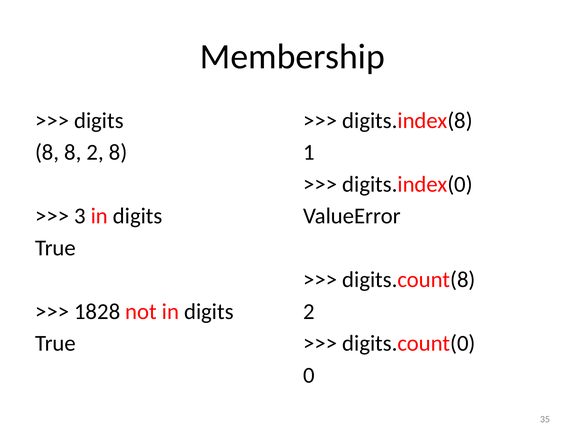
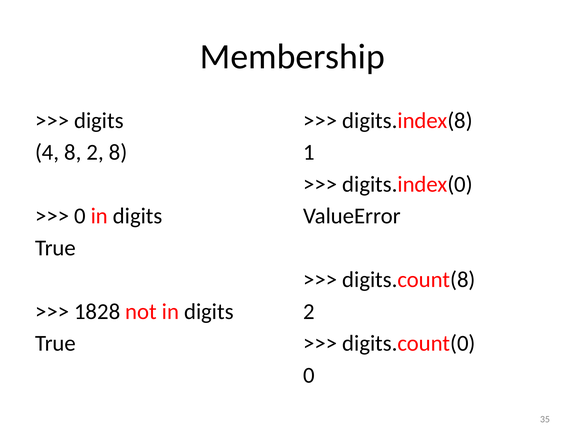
8 at (47, 152): 8 -> 4
3 at (80, 216): 3 -> 0
